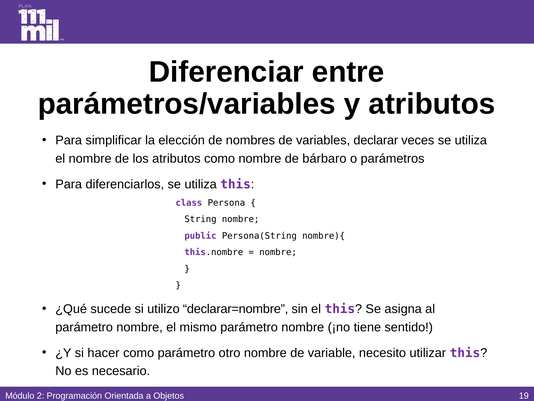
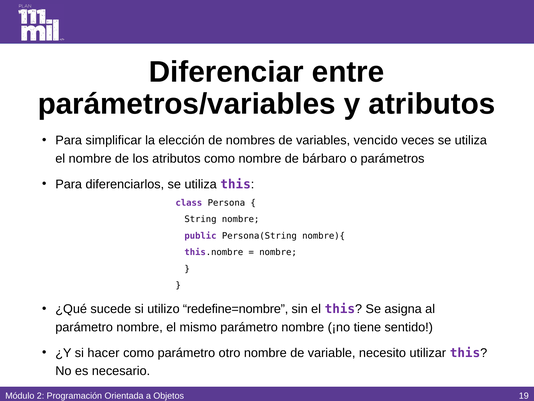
declarar: declarar -> vencido
declarar=nombre: declarar=nombre -> redefine=nombre
